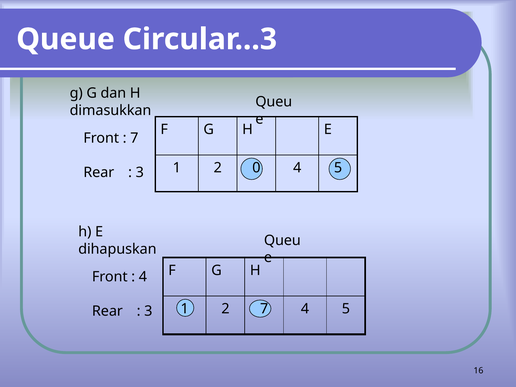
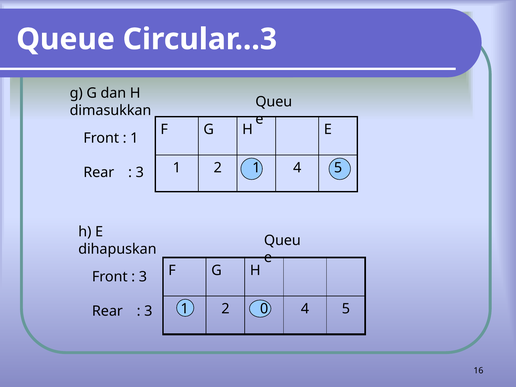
7 at (134, 138): 7 -> 1
2 0: 0 -> 1
4 at (143, 277): 4 -> 3
2 7: 7 -> 0
